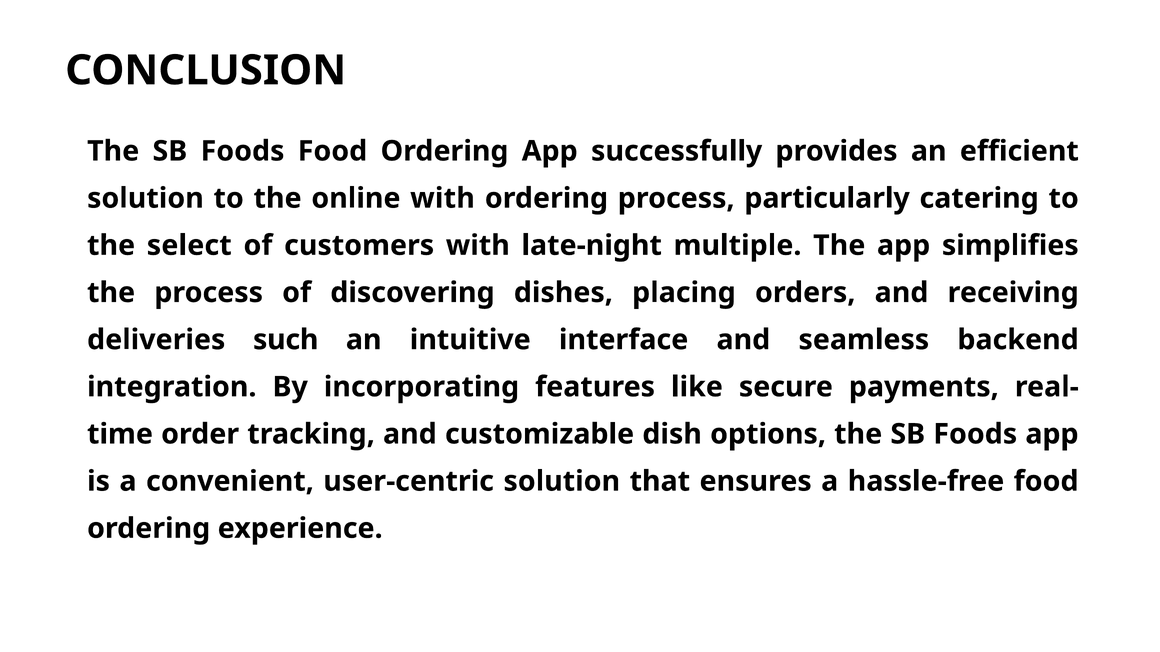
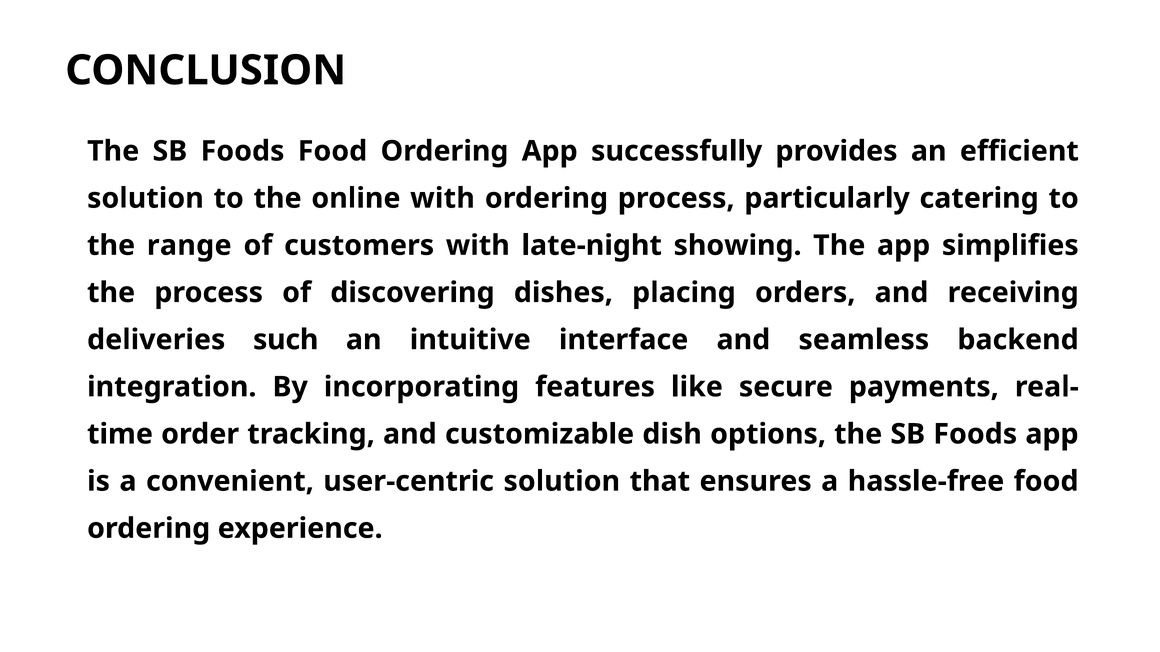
select: select -> range
multiple: multiple -> showing
